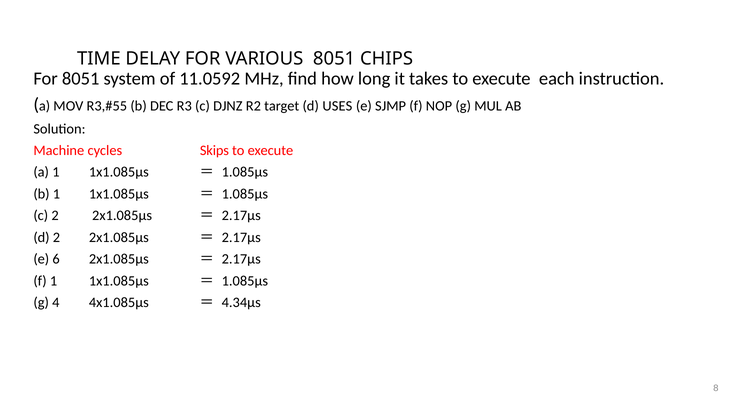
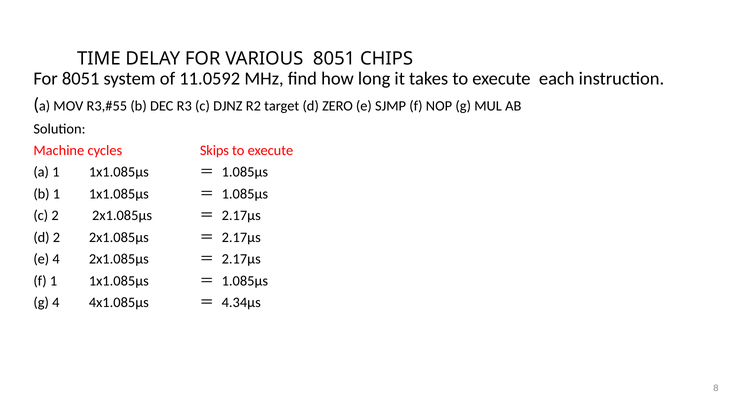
USES: USES -> ZERO
e 6: 6 -> 4
